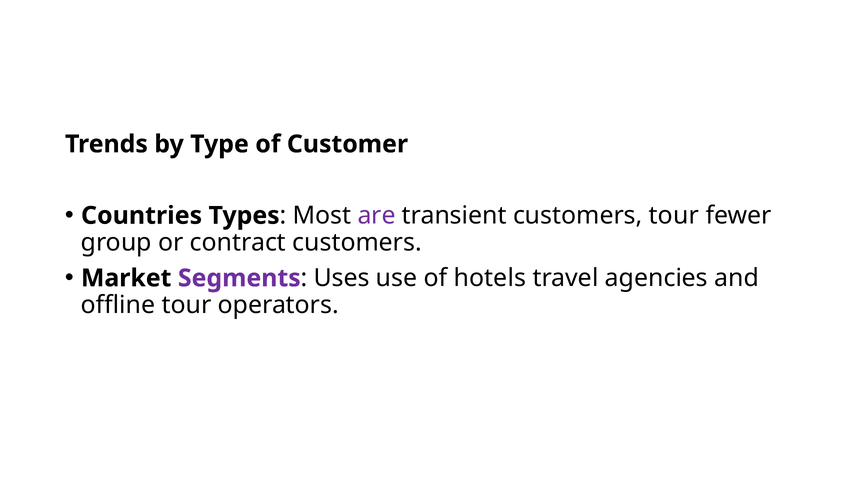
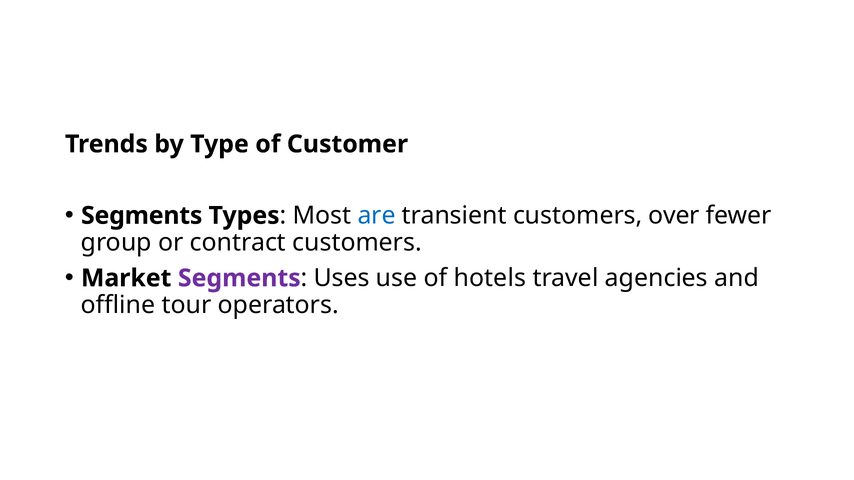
Countries at (142, 216): Countries -> Segments
are colour: purple -> blue
customers tour: tour -> over
